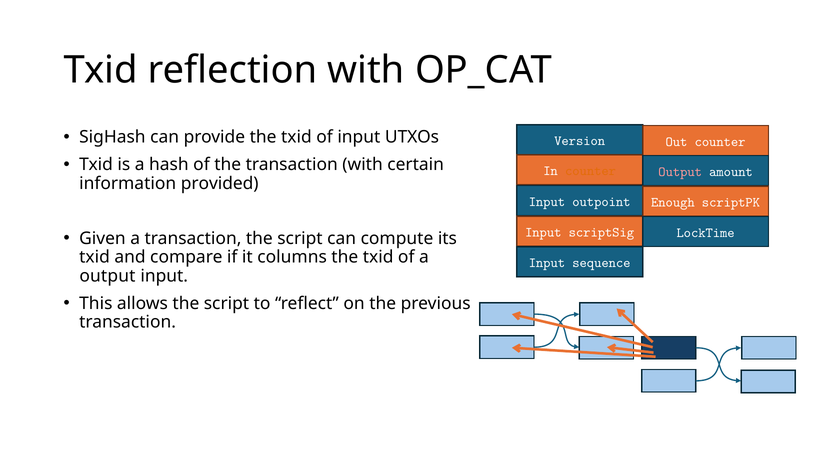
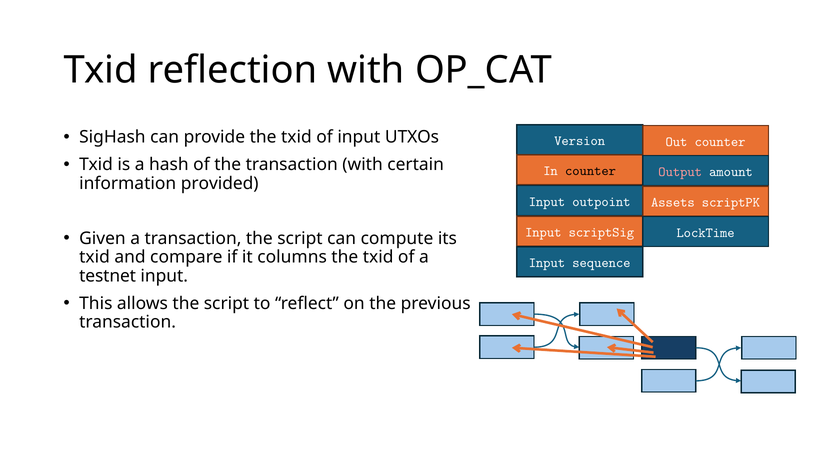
counter at (591, 171) colour: orange -> black
Enough: Enough -> Assets
output at (107, 276): output -> testnet
